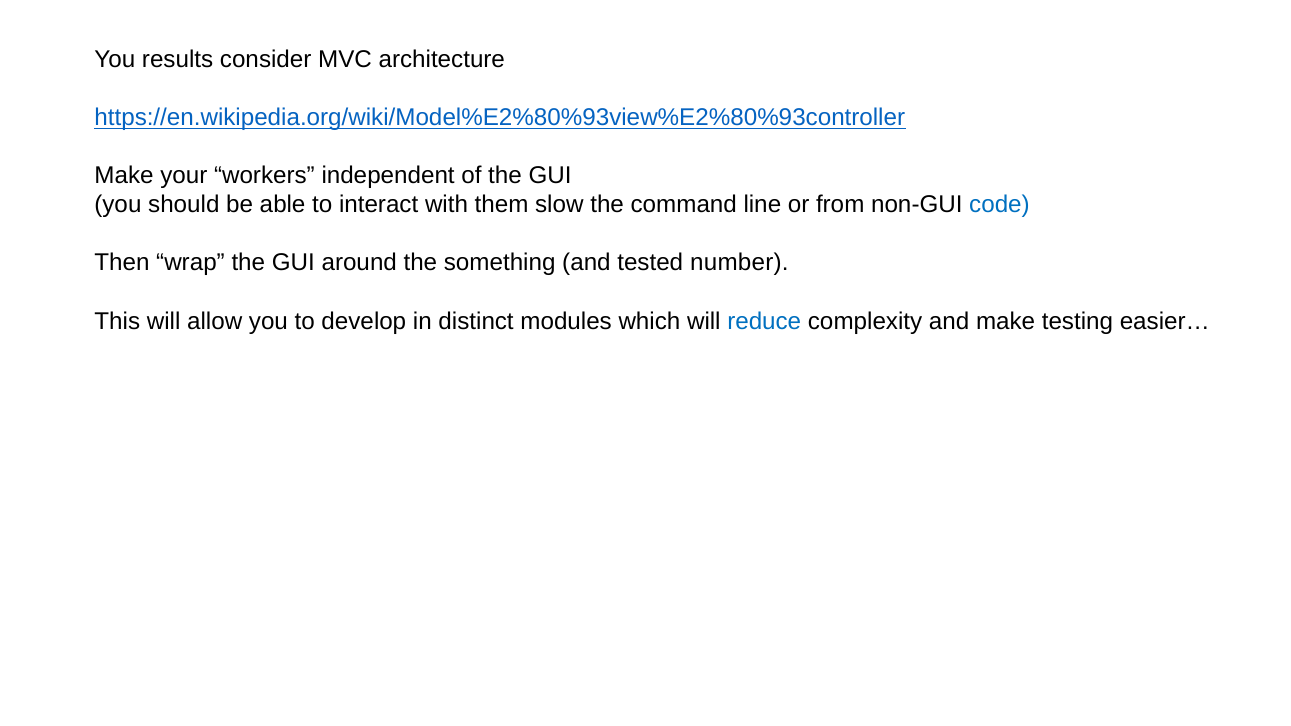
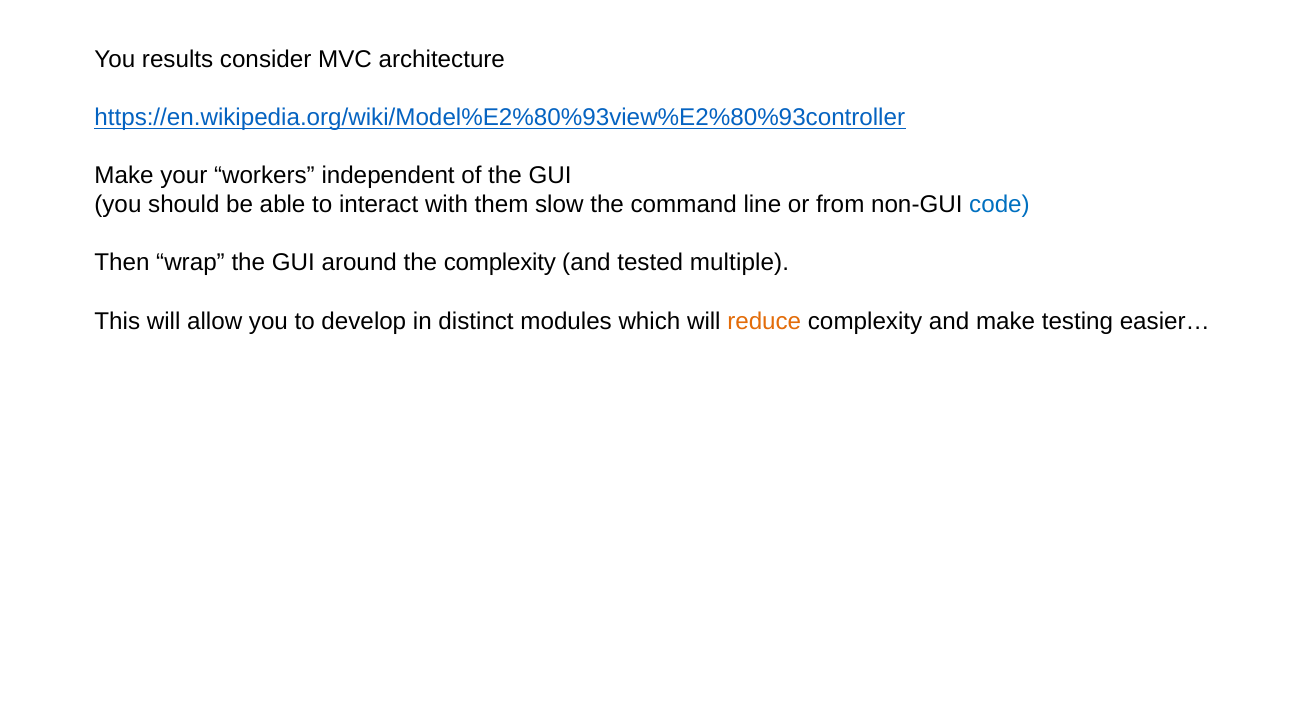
the something: something -> complexity
number: number -> multiple
reduce colour: blue -> orange
